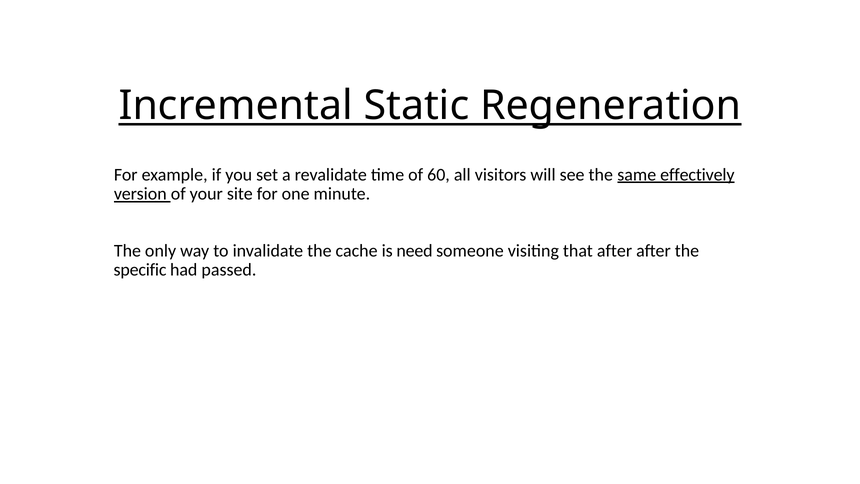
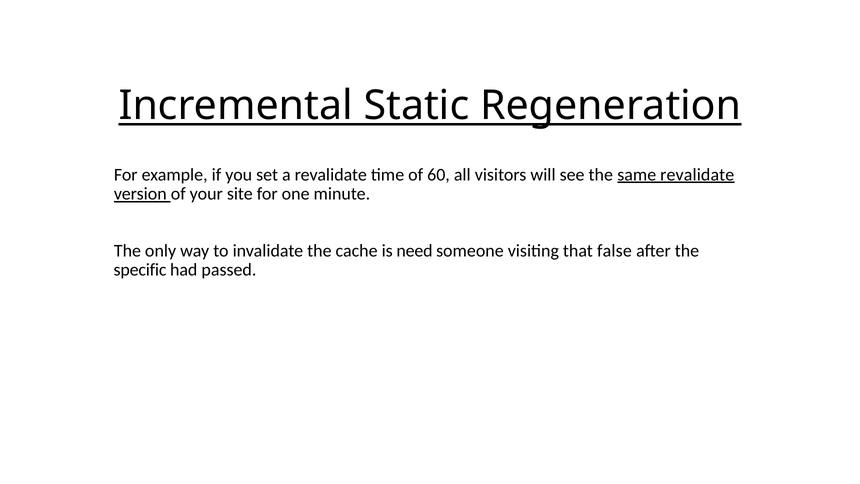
same effectively: effectively -> revalidate
that after: after -> false
